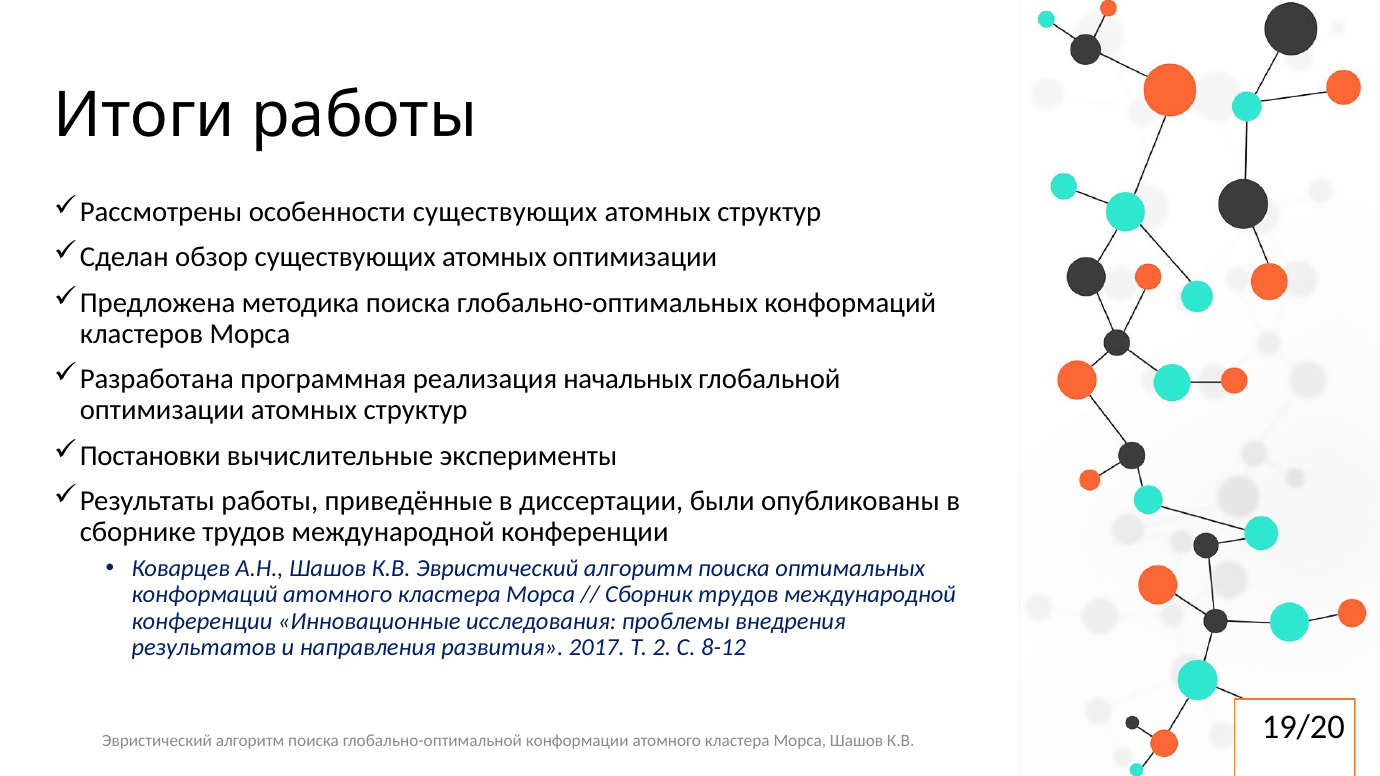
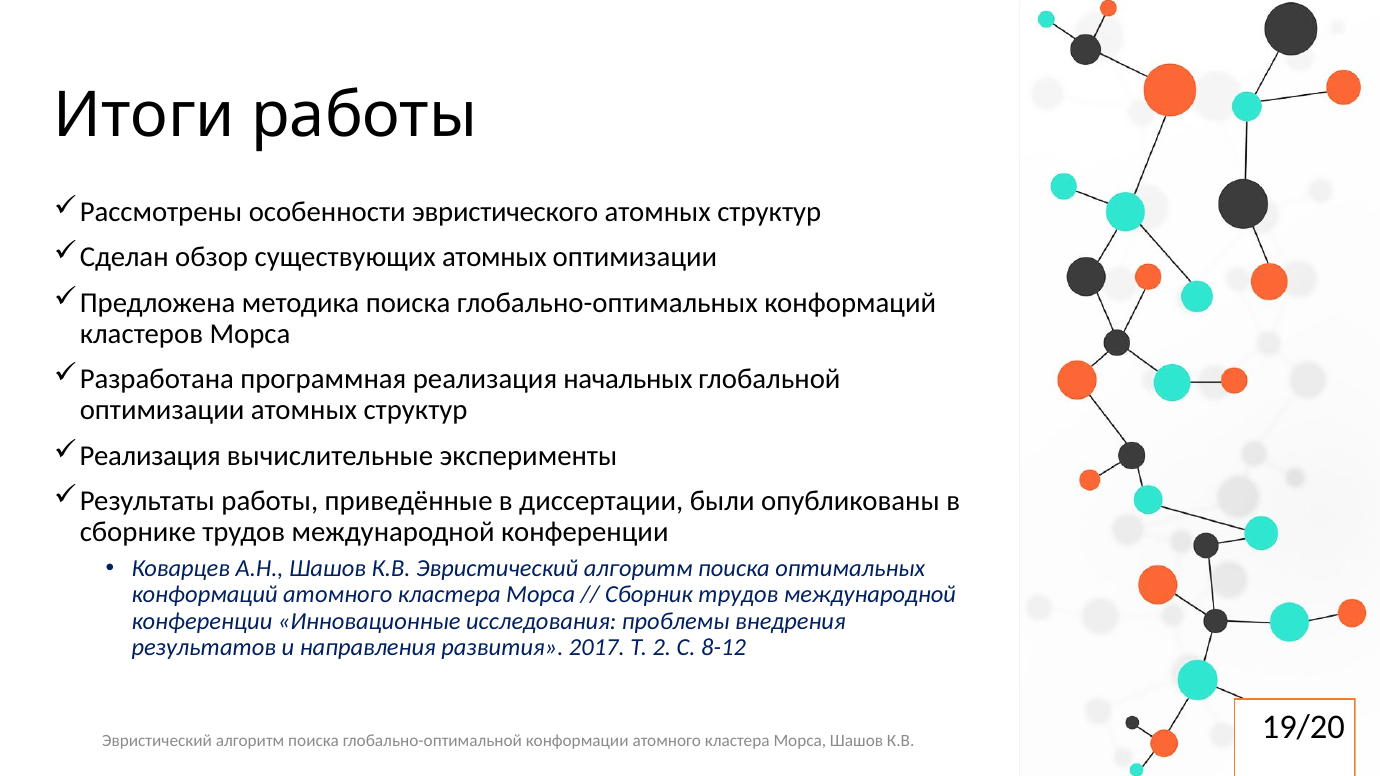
особенности существующих: существующих -> эвристического
Постановки at (150, 456): Постановки -> Реализация
